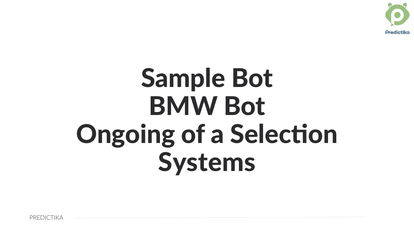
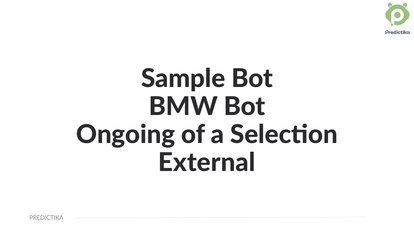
Systems: Systems -> External
